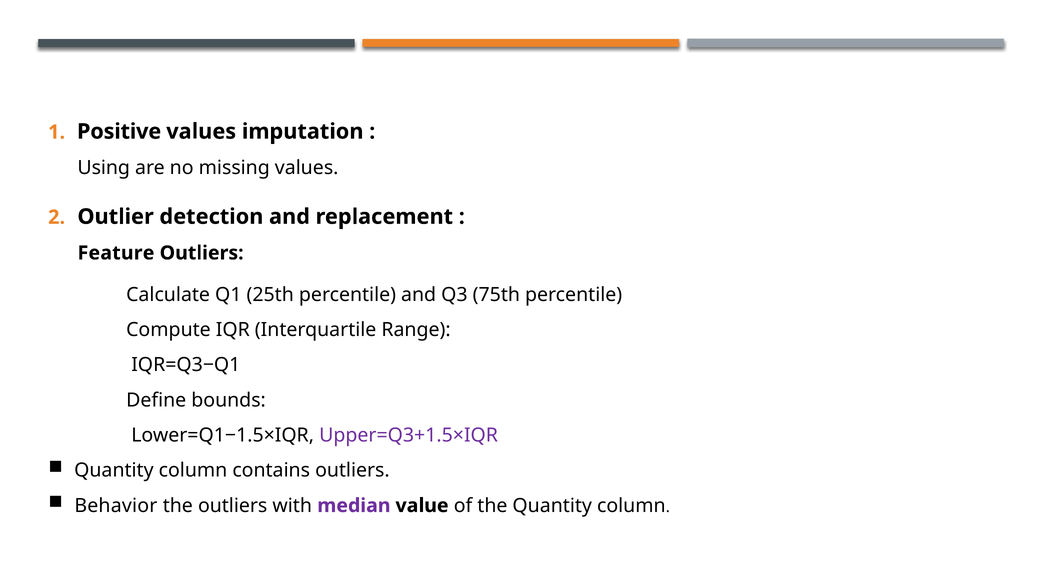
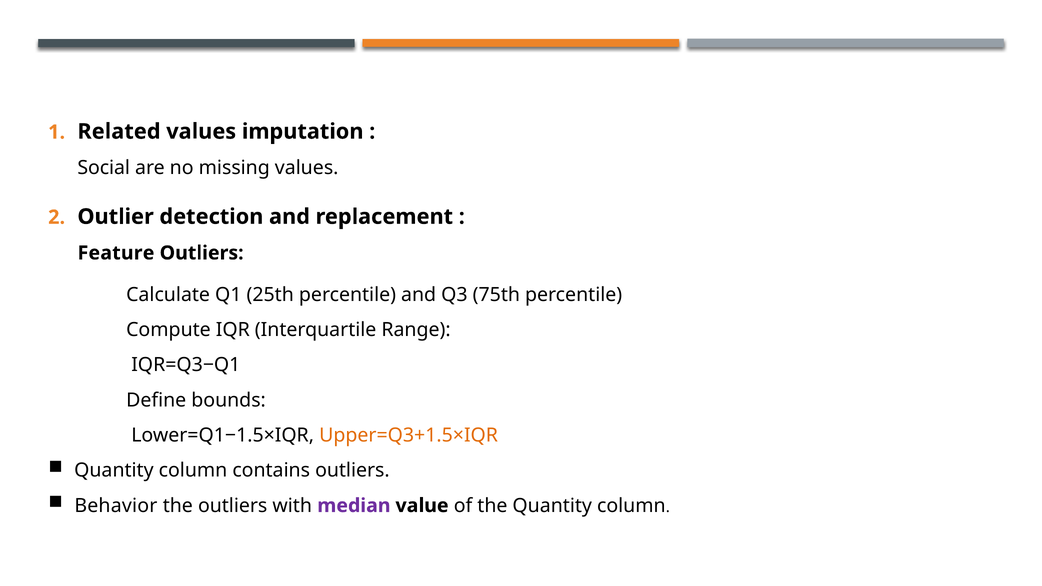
Positive: Positive -> Related
Using: Using -> Social
Upper=Q3+1.5×IQR colour: purple -> orange
